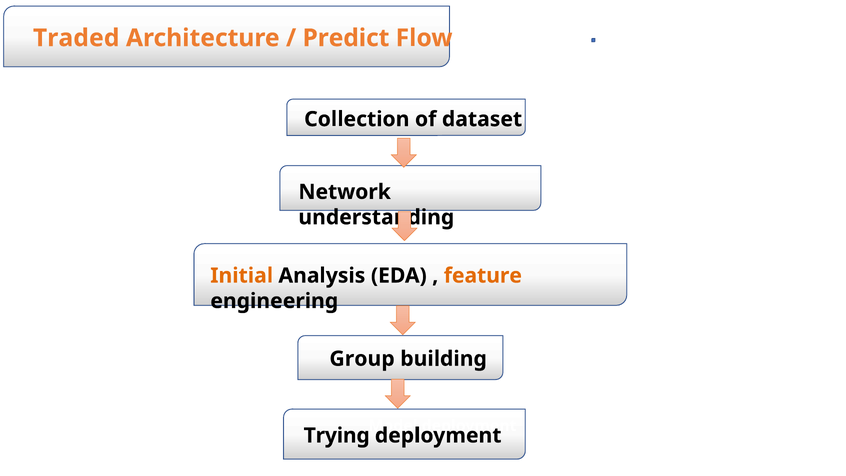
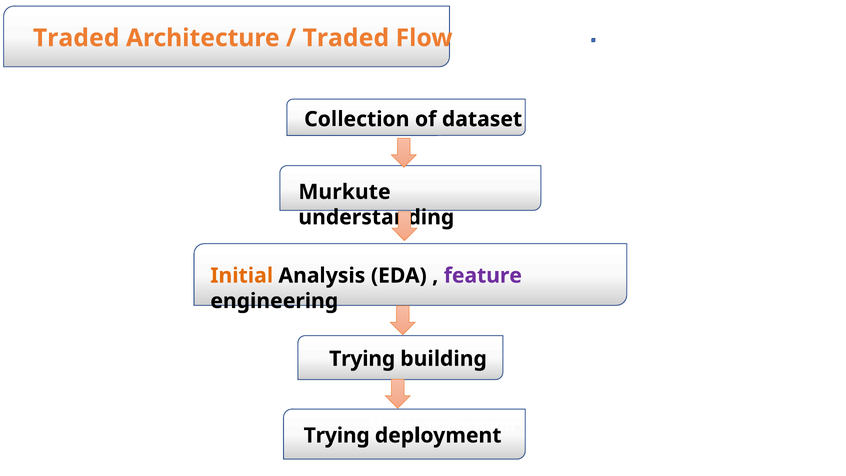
Predict at (346, 38): Predict -> Traded
Network: Network -> Murkute
feature colour: orange -> purple
Group at (362, 359): Group -> Trying
